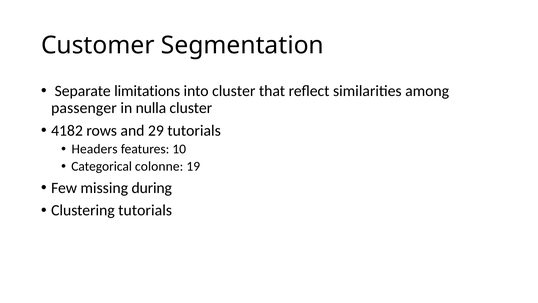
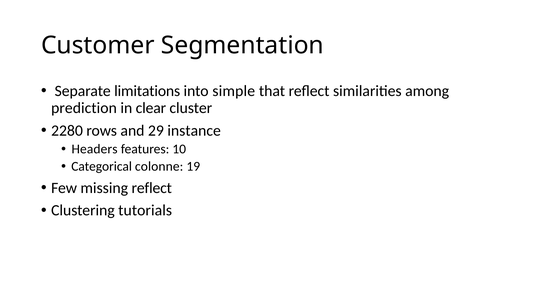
into cluster: cluster -> simple
passenger: passenger -> prediction
nulla: nulla -> clear
4182: 4182 -> 2280
29 tutorials: tutorials -> instance
missing during: during -> reflect
